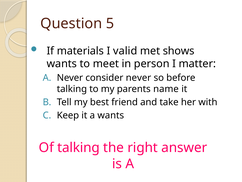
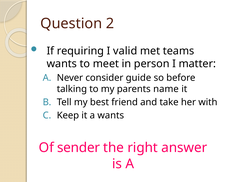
5: 5 -> 2
materials: materials -> requiring
shows: shows -> teams
consider never: never -> guide
Of talking: talking -> sender
